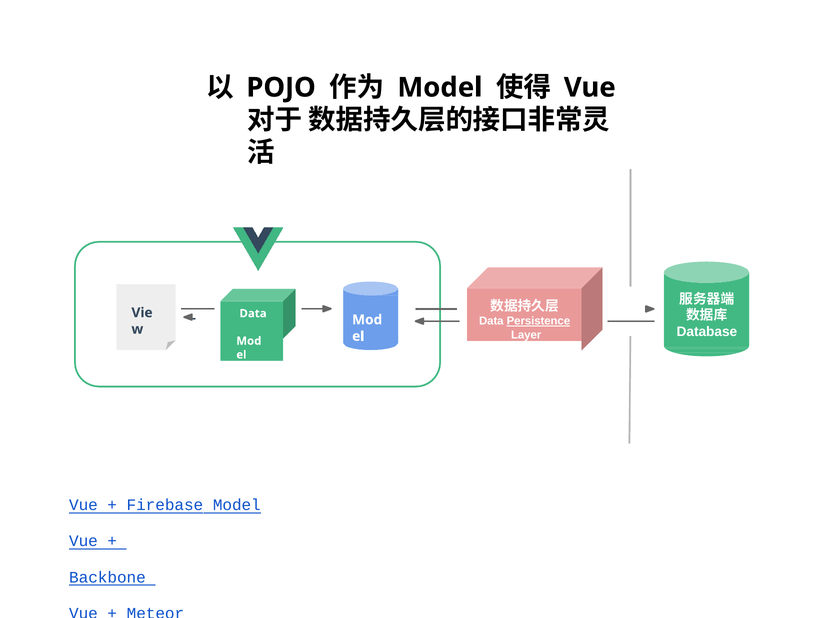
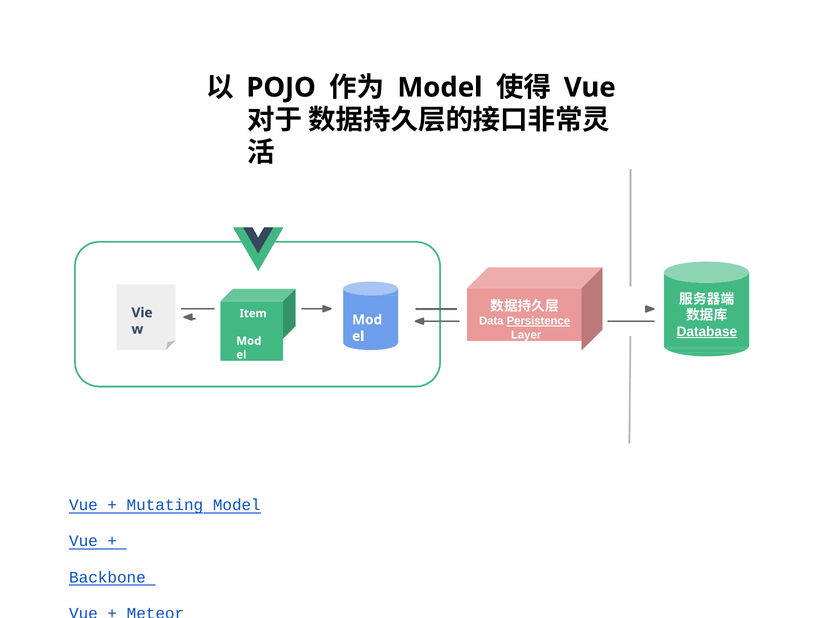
Data at (253, 314): Data -> Item
Database underline: none -> present
Firebase: Firebase -> Mutating
